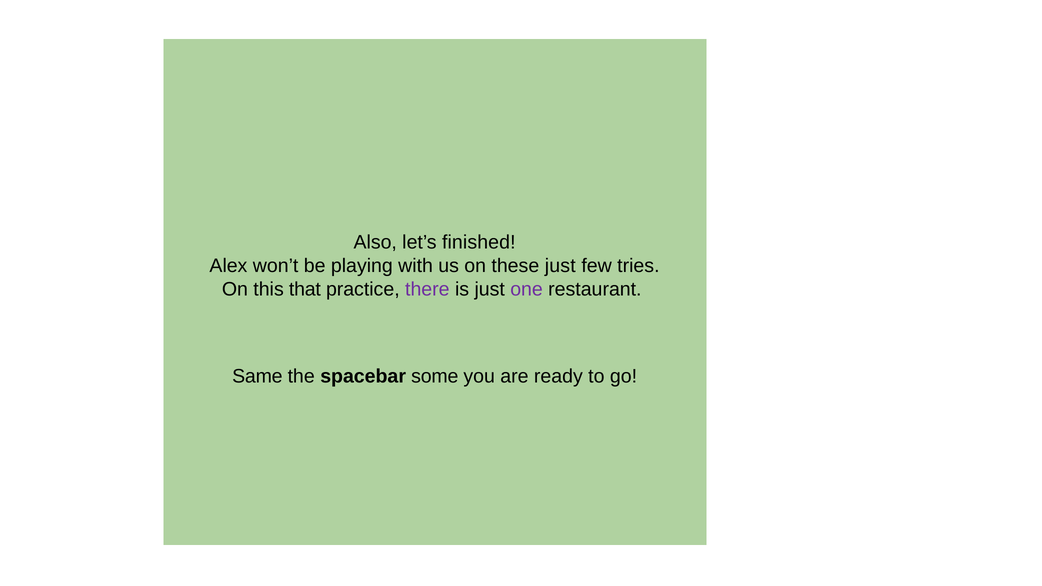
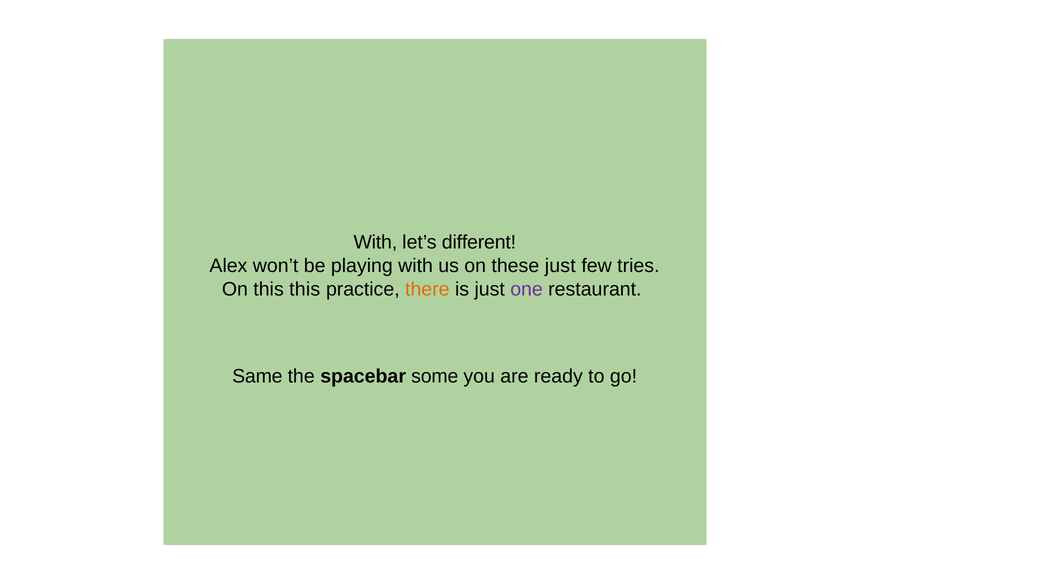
Also at (375, 243): Also -> With
finished: finished -> different
this that: that -> this
there colour: purple -> orange
